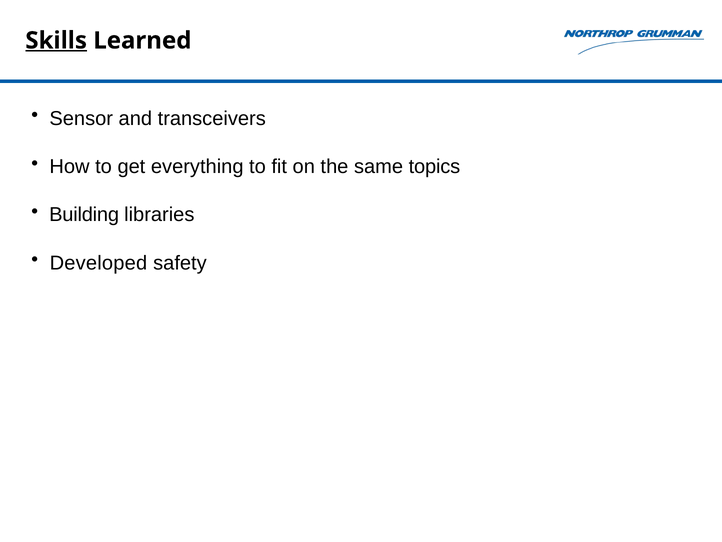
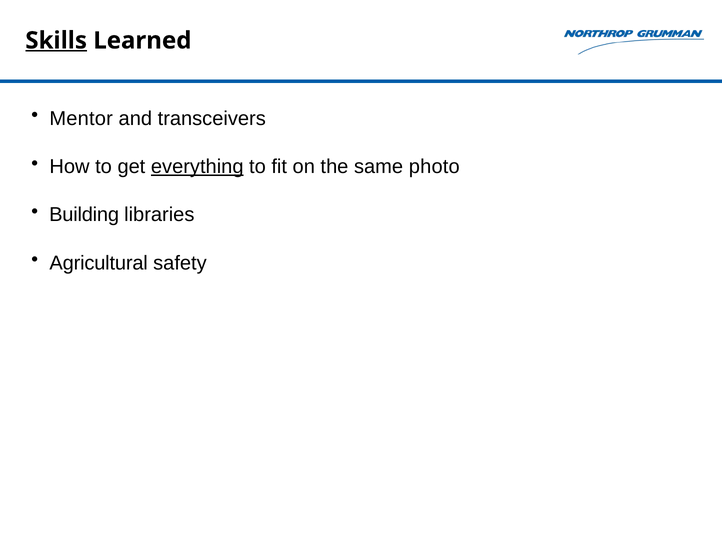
Sensor: Sensor -> Mentor
everything underline: none -> present
topics: topics -> photo
Developed: Developed -> Agricultural
